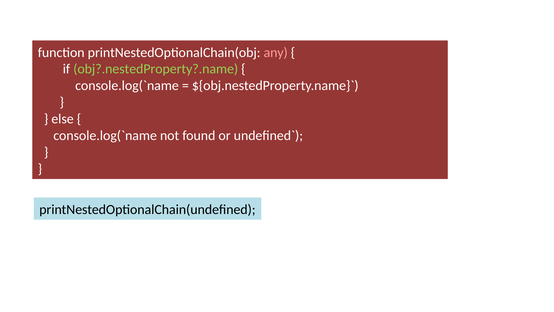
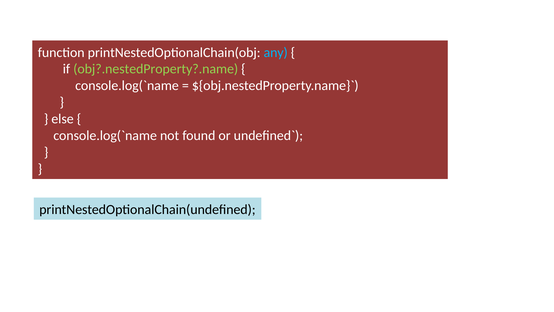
any colour: pink -> light blue
